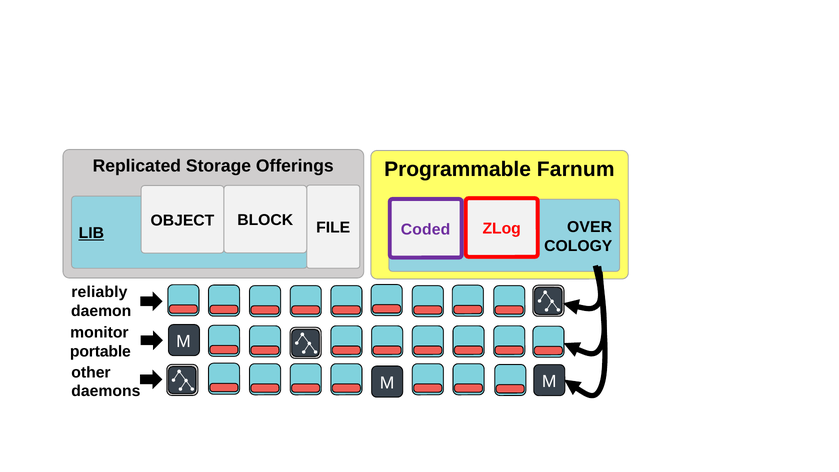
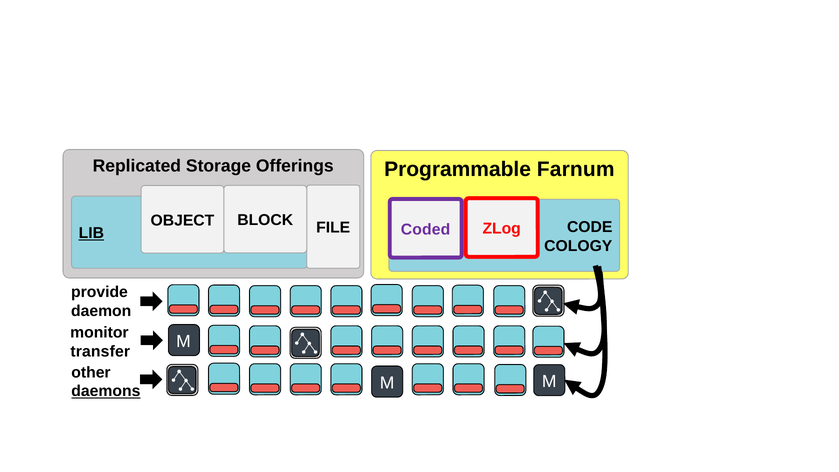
OVER: OVER -> CODE
reliably: reliably -> provide
portable: portable -> transfer
daemons underline: none -> present
